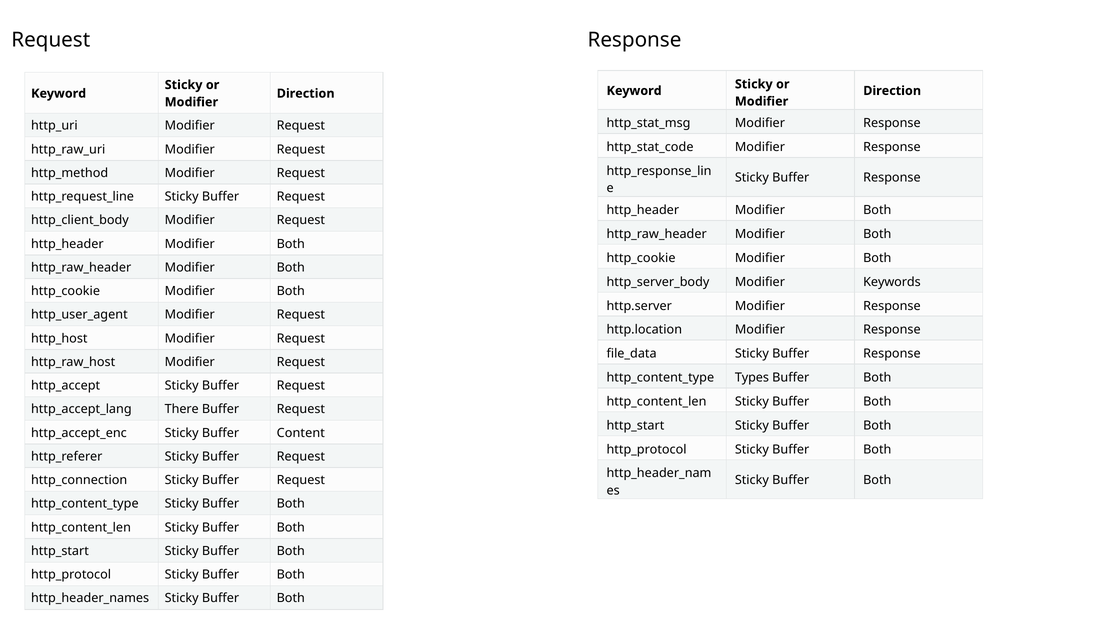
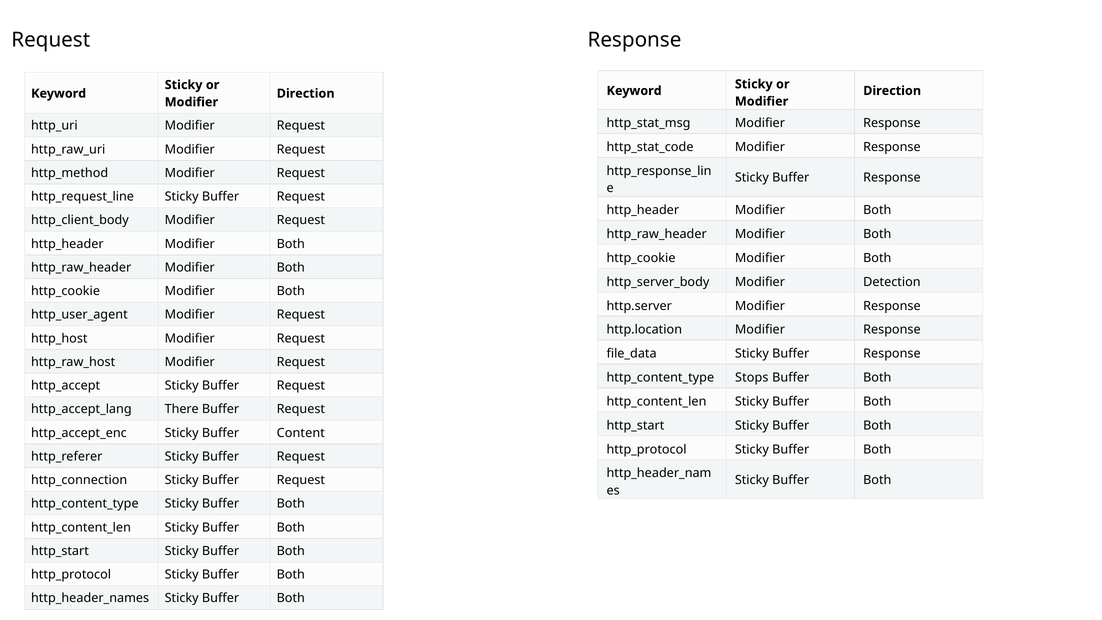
Keywords: Keywords -> Detection
Types: Types -> Stops
